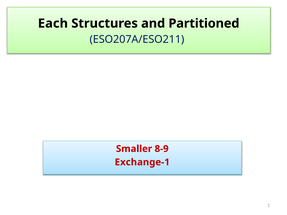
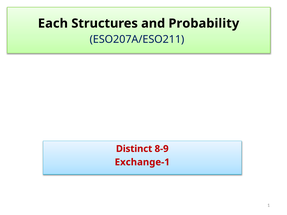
Partitioned: Partitioned -> Probability
Smaller: Smaller -> Distinct
